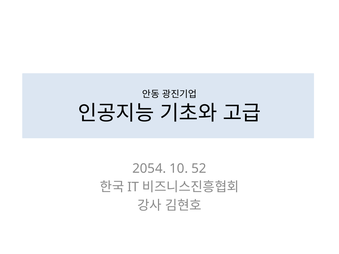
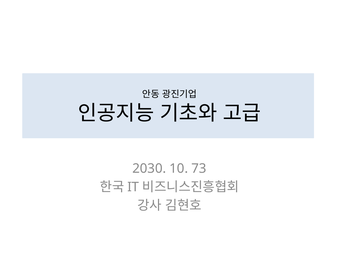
2054: 2054 -> 2030
52: 52 -> 73
